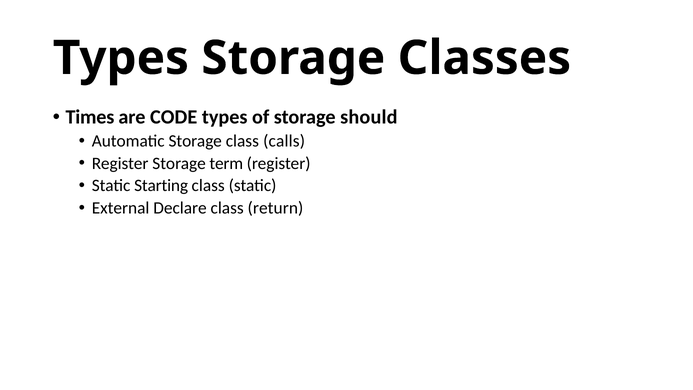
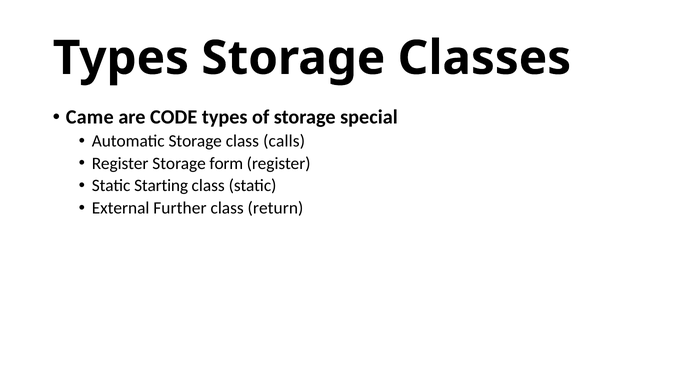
Times: Times -> Came
should: should -> special
term: term -> form
Declare: Declare -> Further
